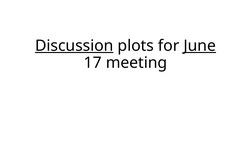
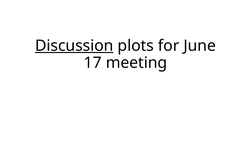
June underline: present -> none
